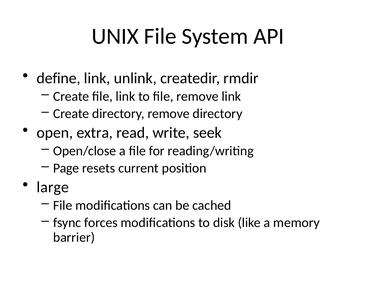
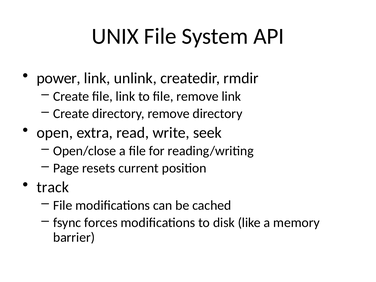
define: define -> power
large: large -> track
